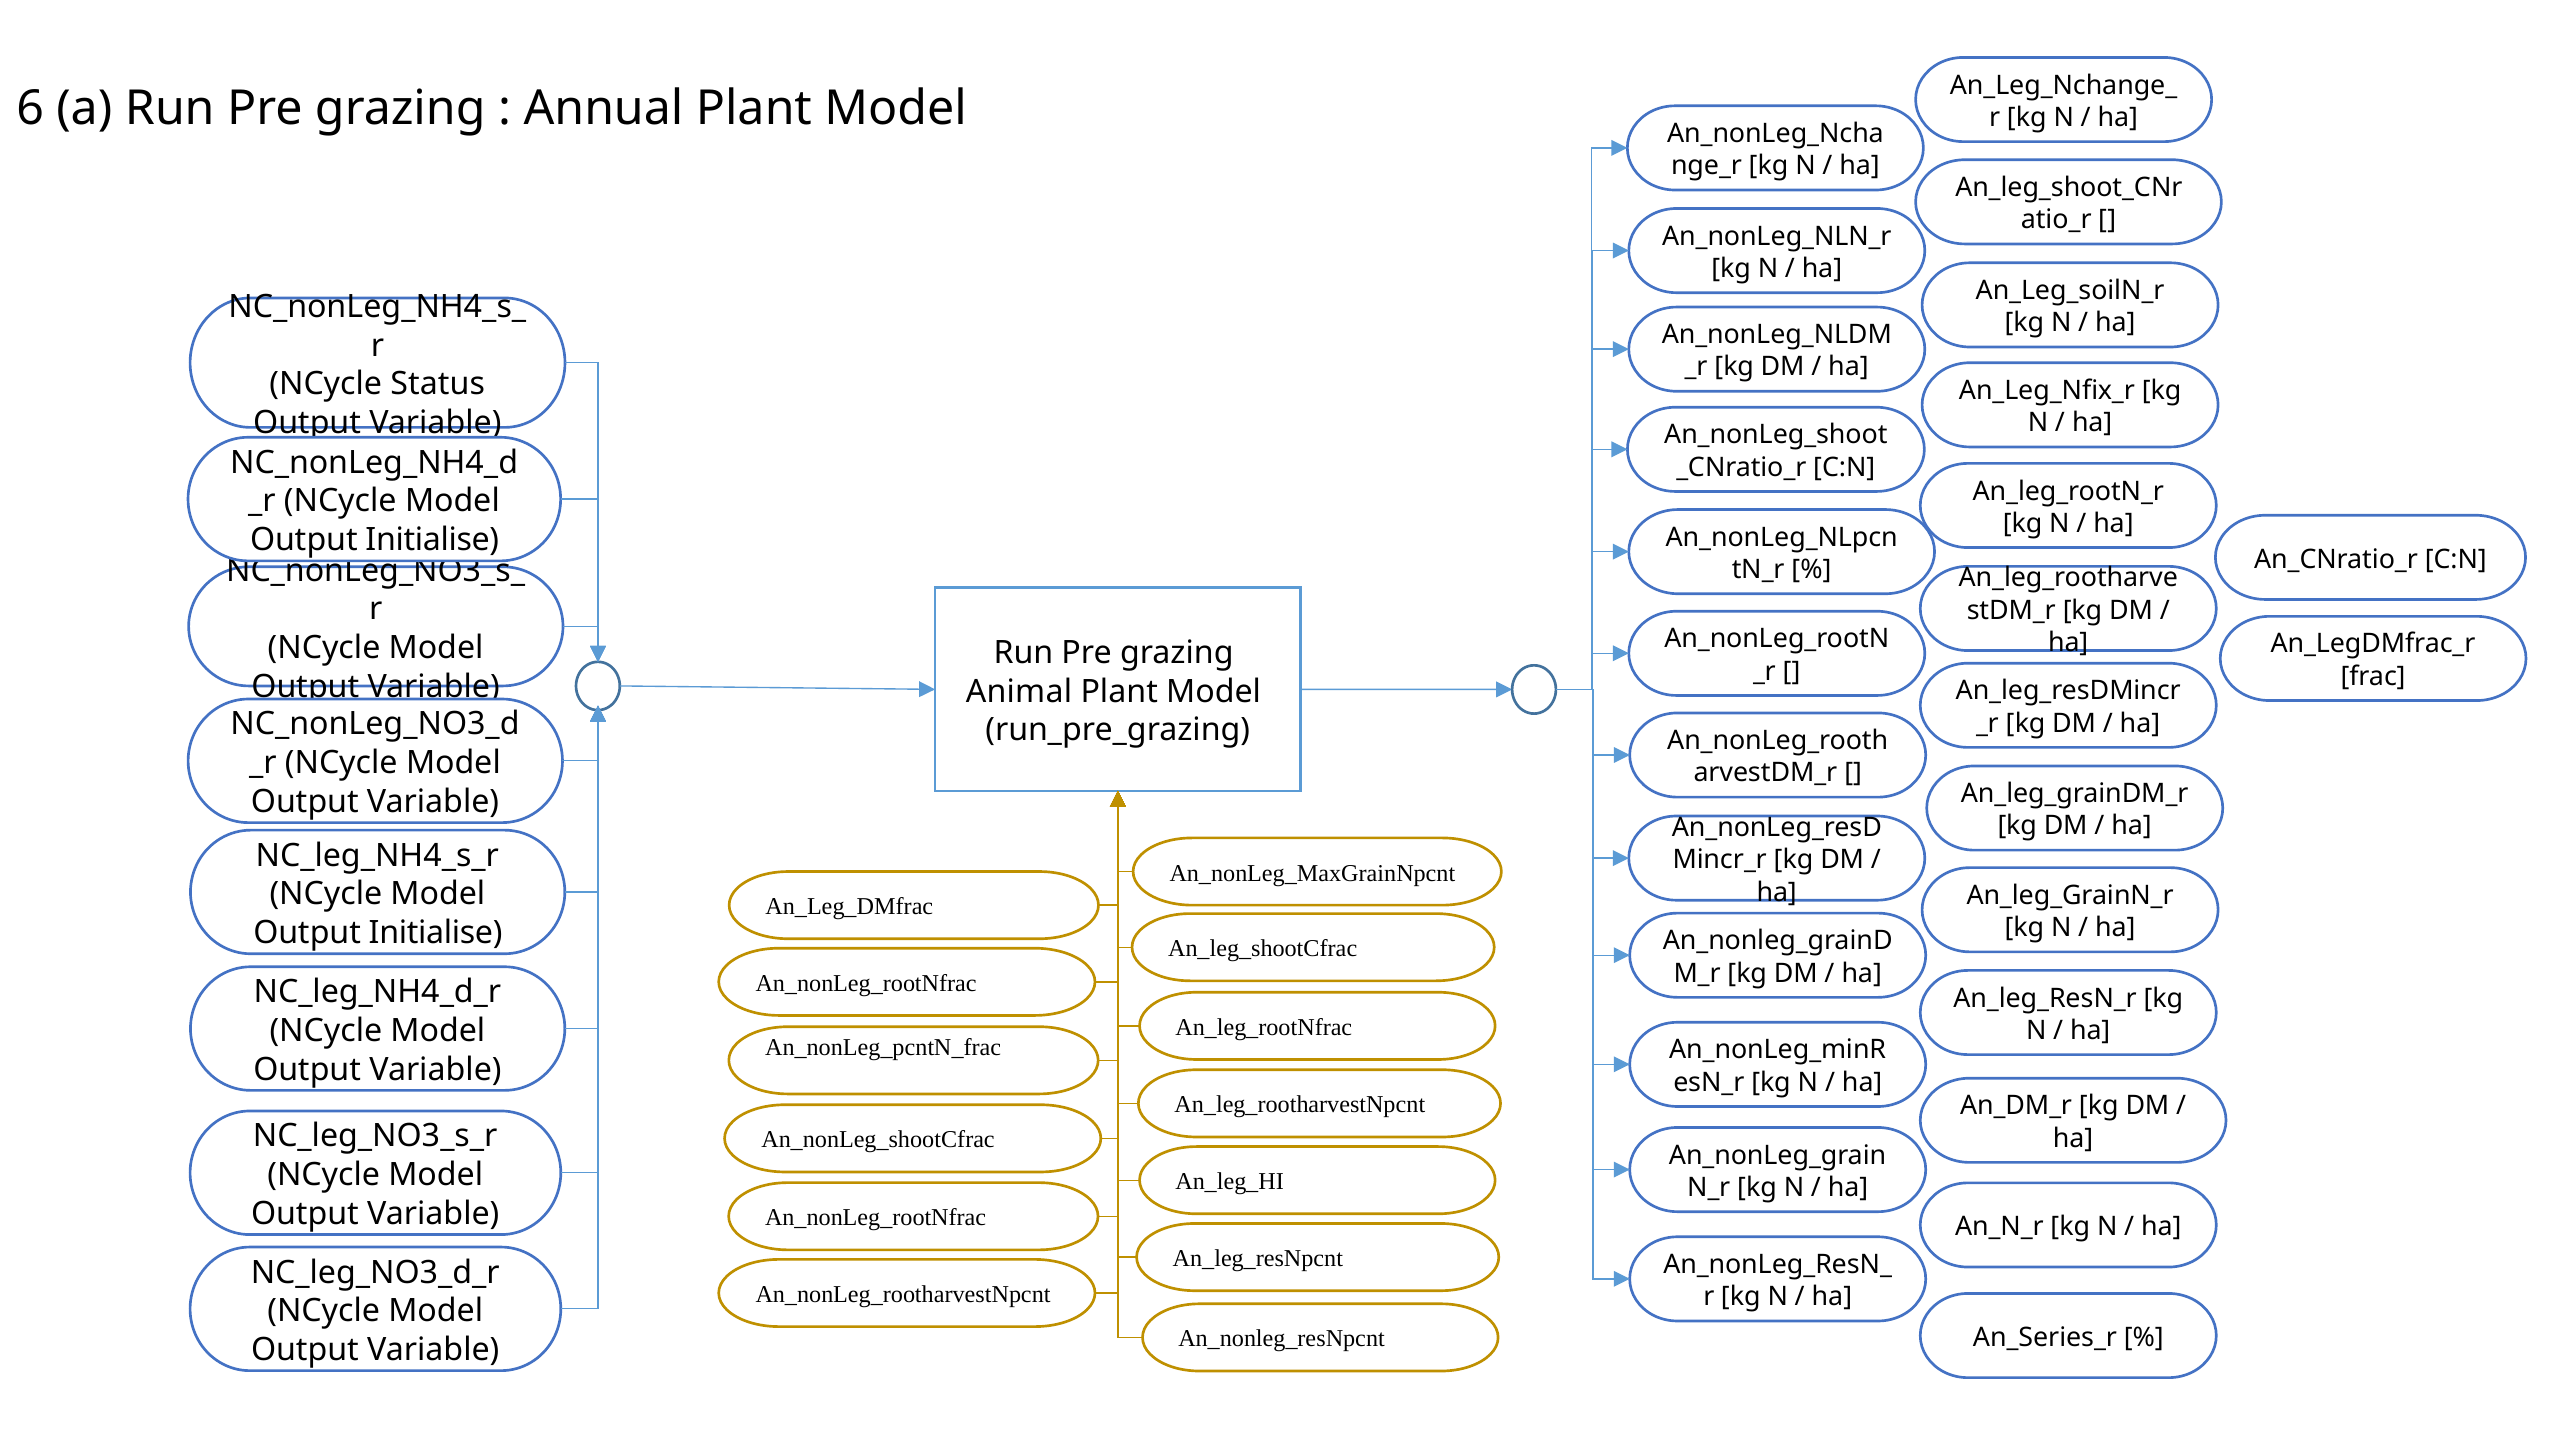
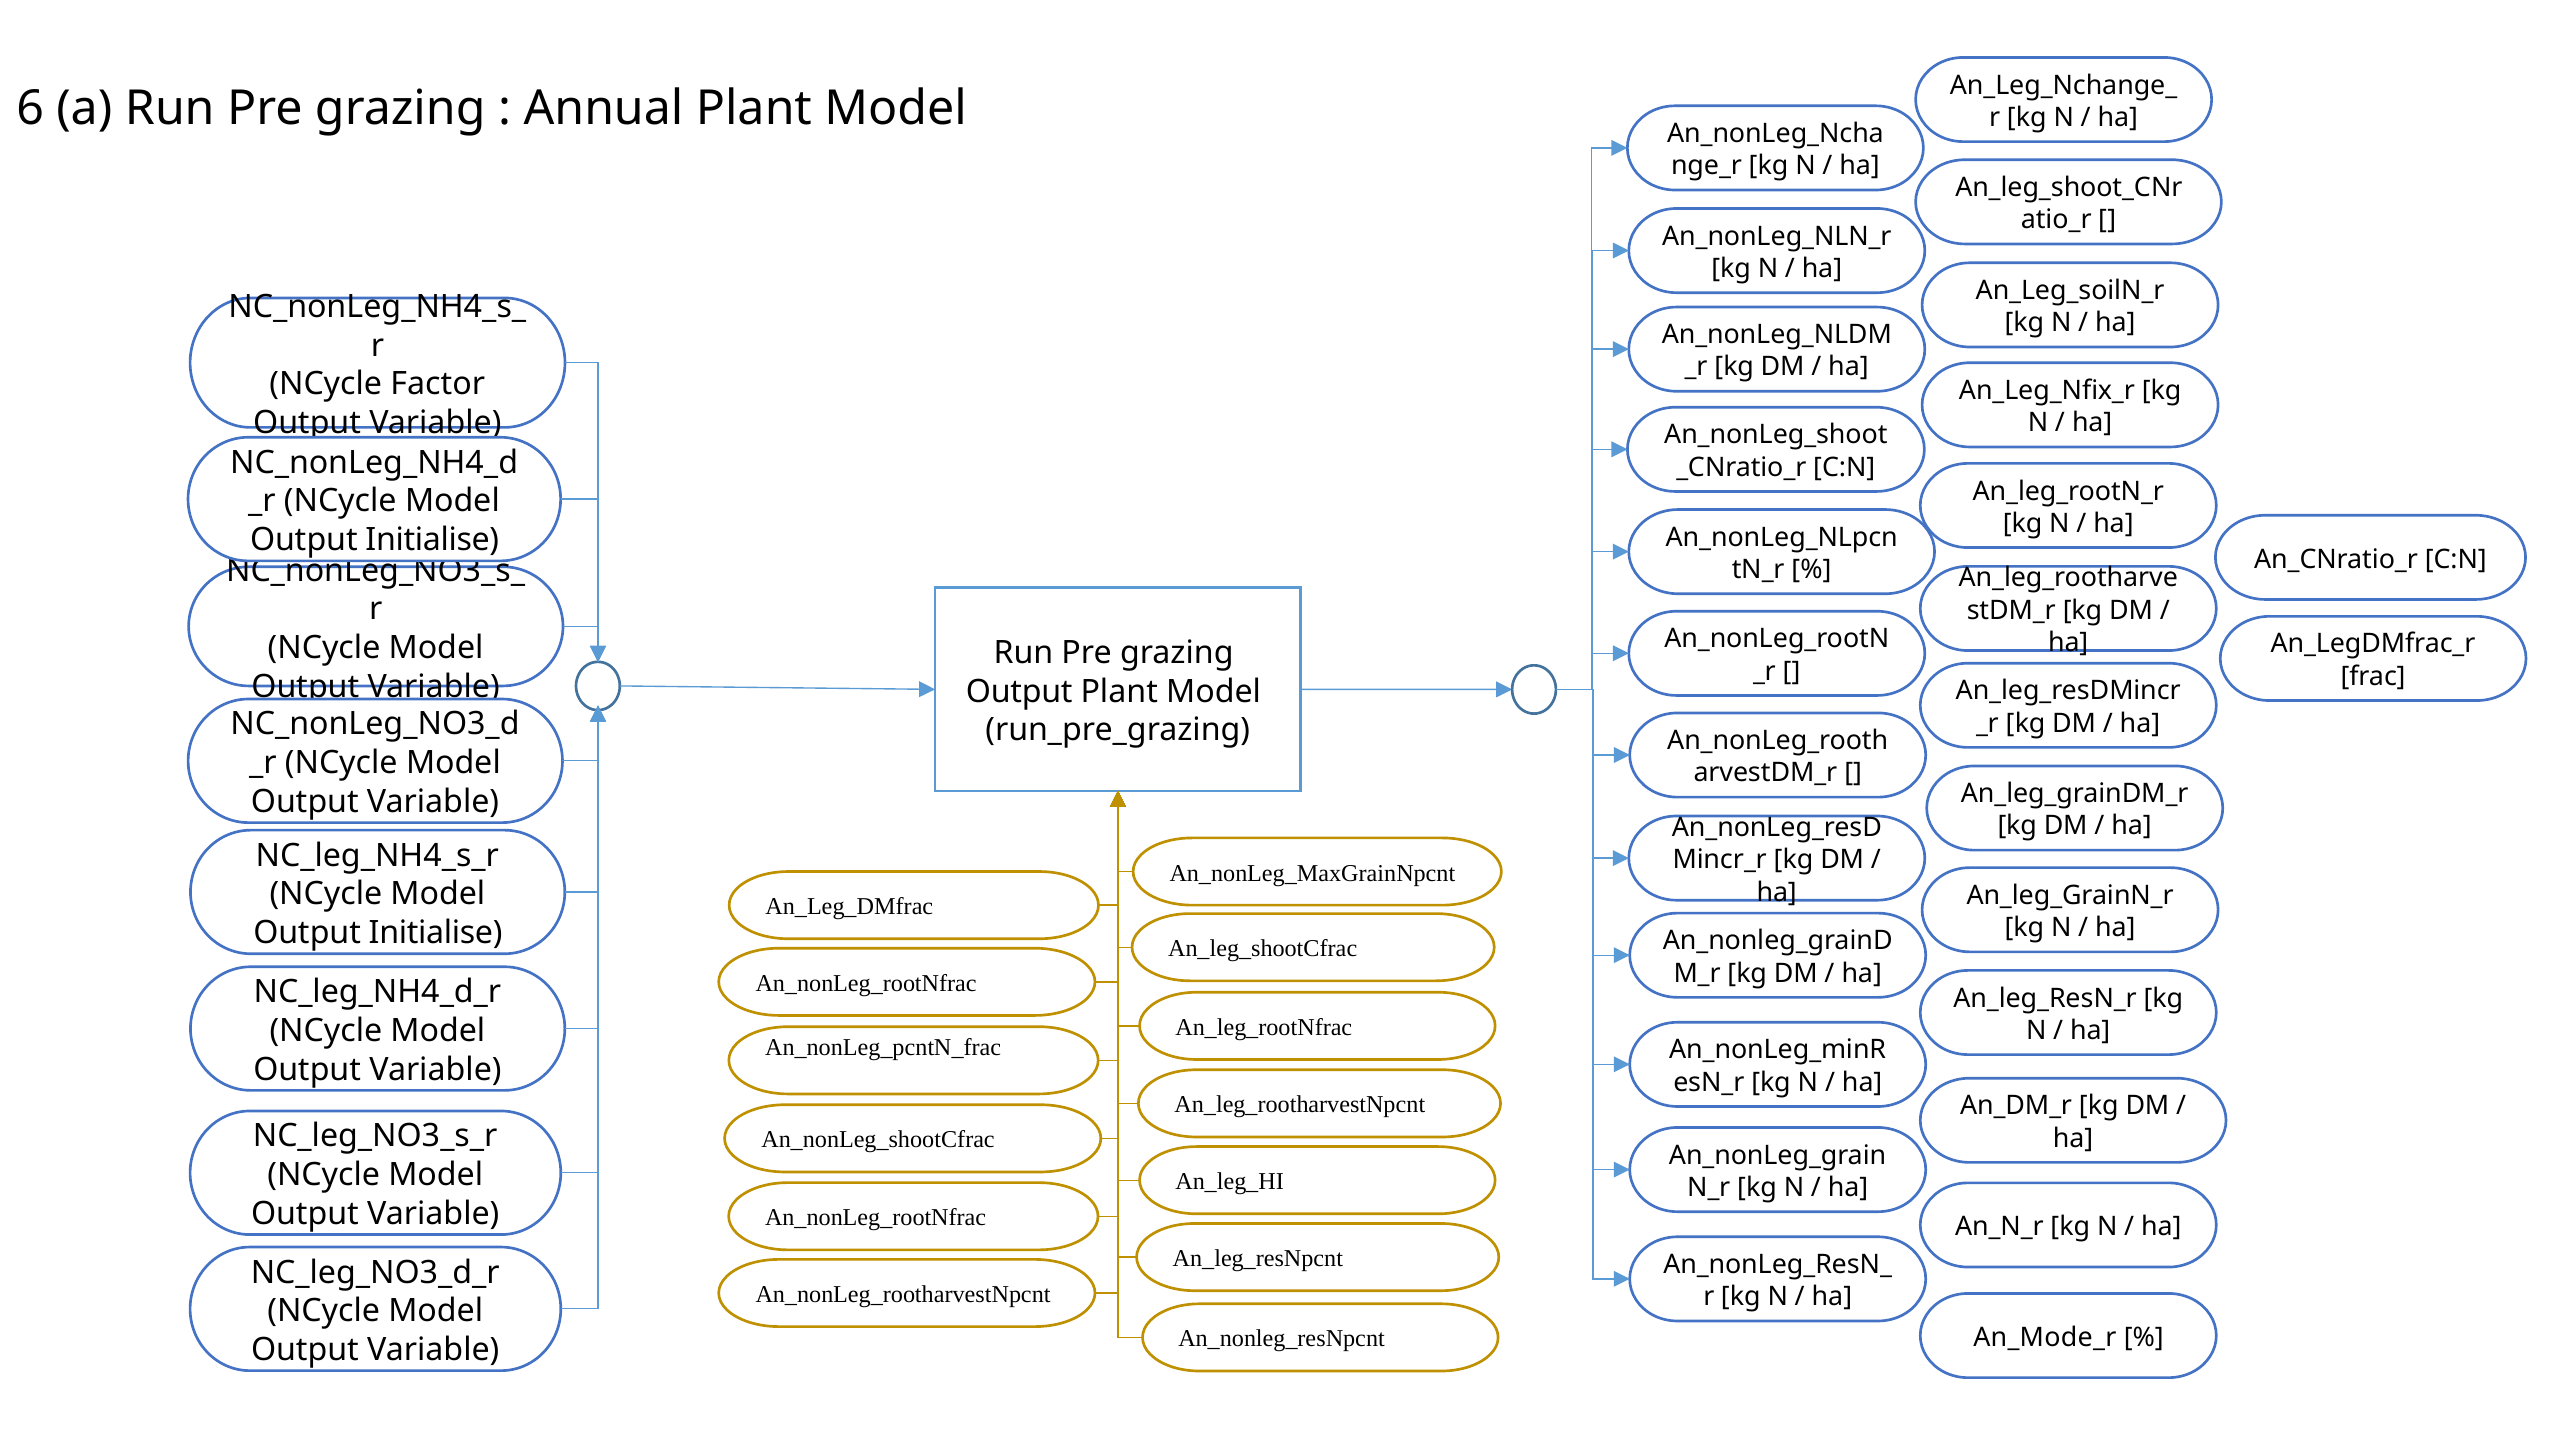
Status: Status -> Factor
Animal at (1019, 692): Animal -> Output
An_Series_r: An_Series_r -> An_Mode_r
